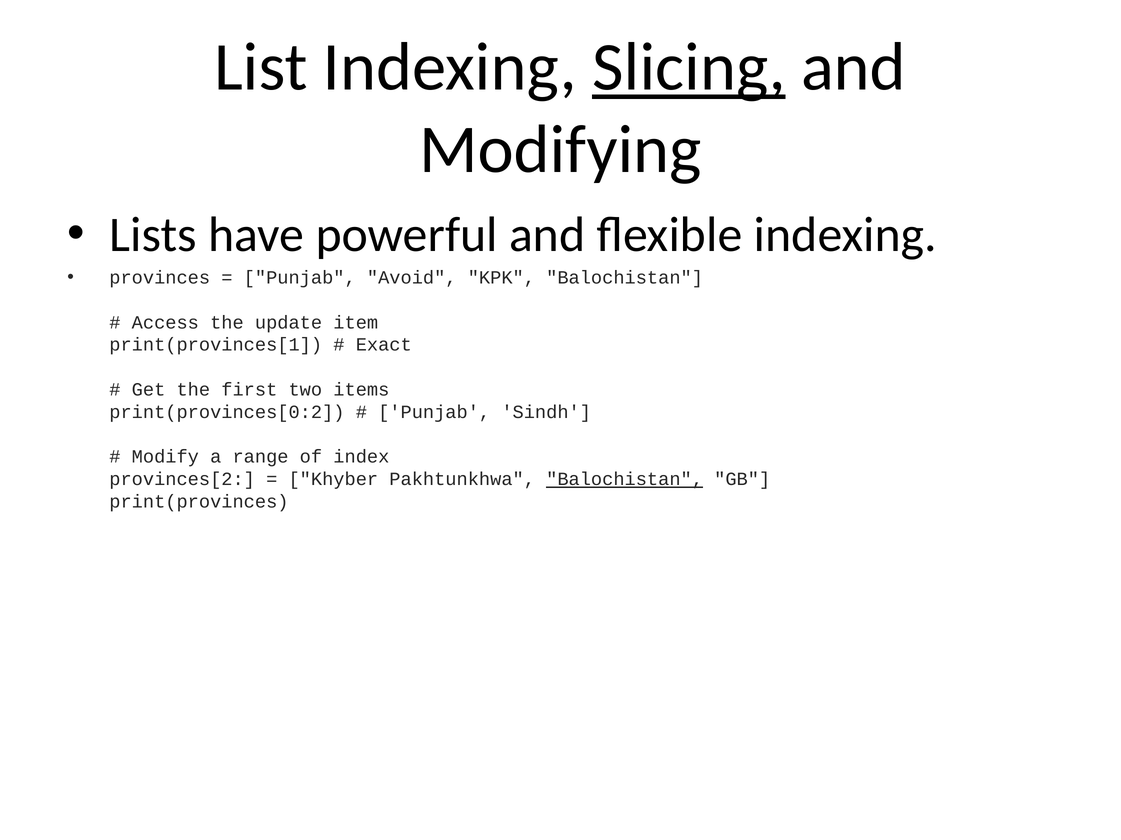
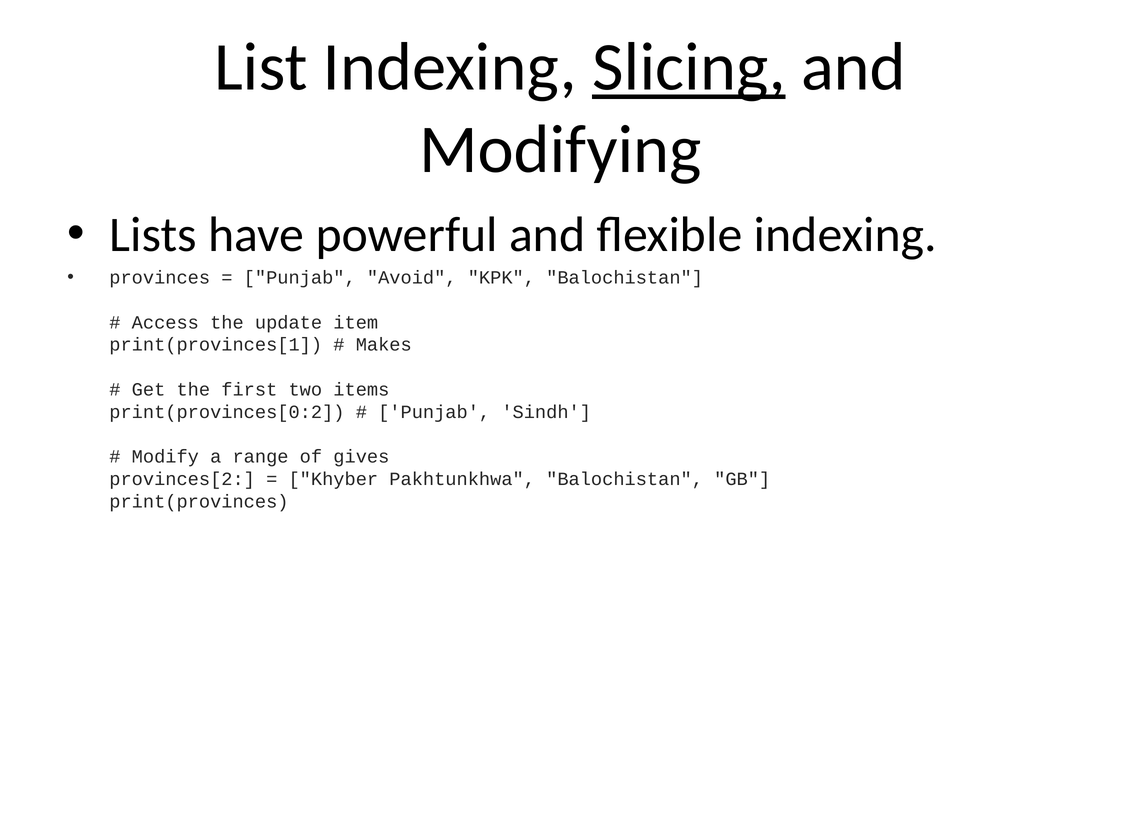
Exact: Exact -> Makes
index: index -> gives
Balochistan at (625, 480) underline: present -> none
